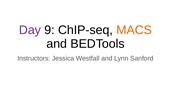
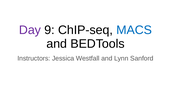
MACS colour: orange -> blue
